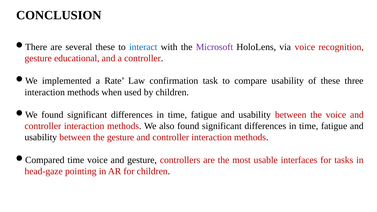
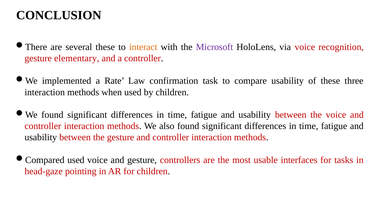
interact colour: blue -> orange
educational: educational -> elementary
time at (76, 160): time -> used
